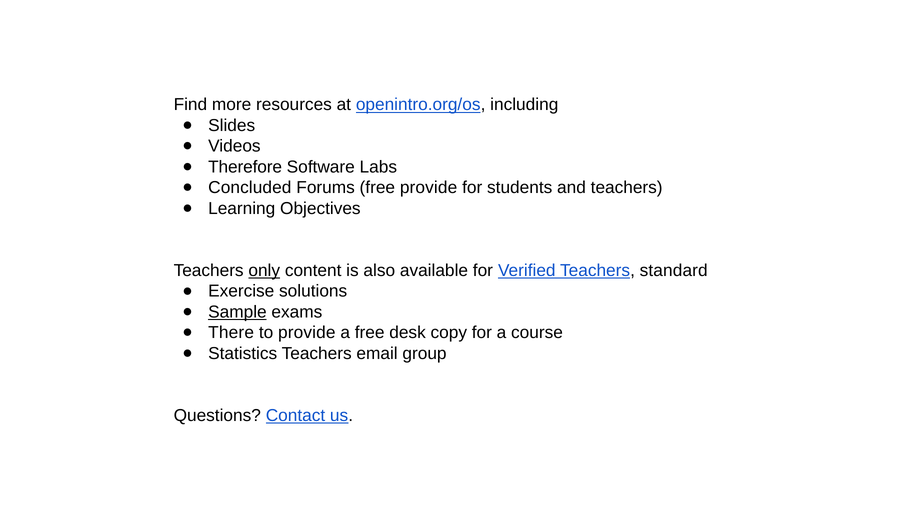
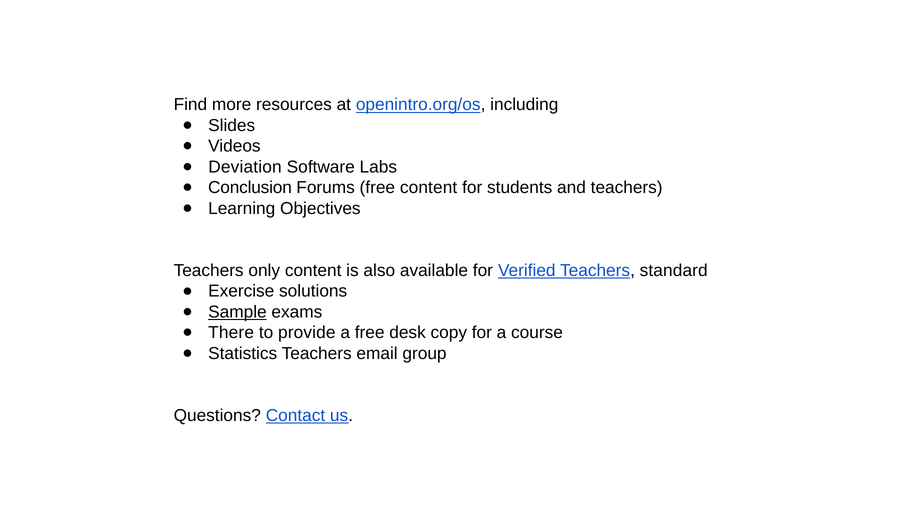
Therefore: Therefore -> Deviation
Concluded: Concluded -> Conclusion
free provide: provide -> content
only underline: present -> none
